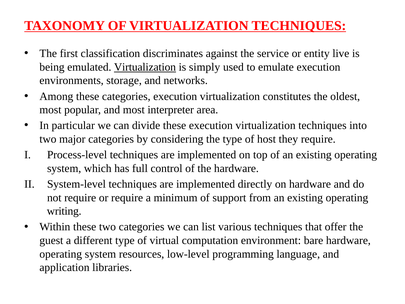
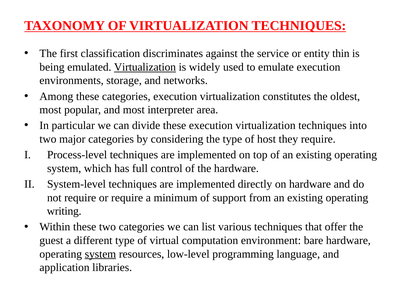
live: live -> thin
simply: simply -> widely
system at (100, 254) underline: none -> present
